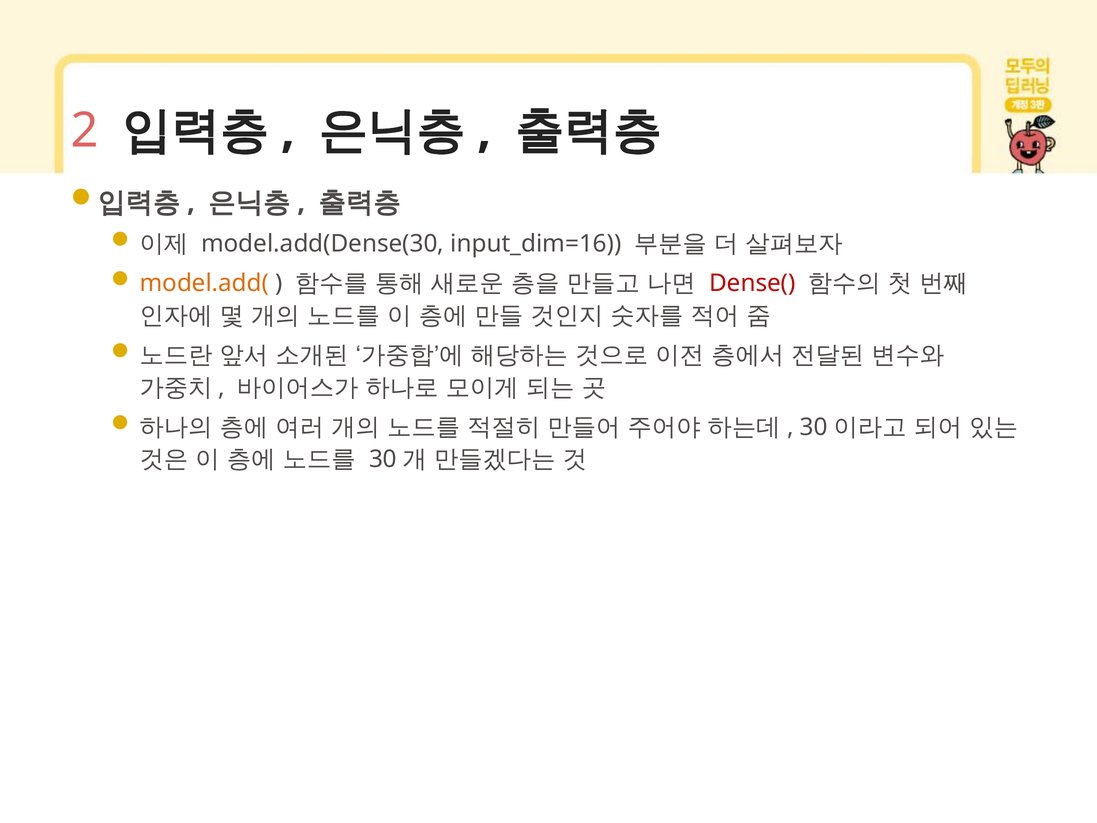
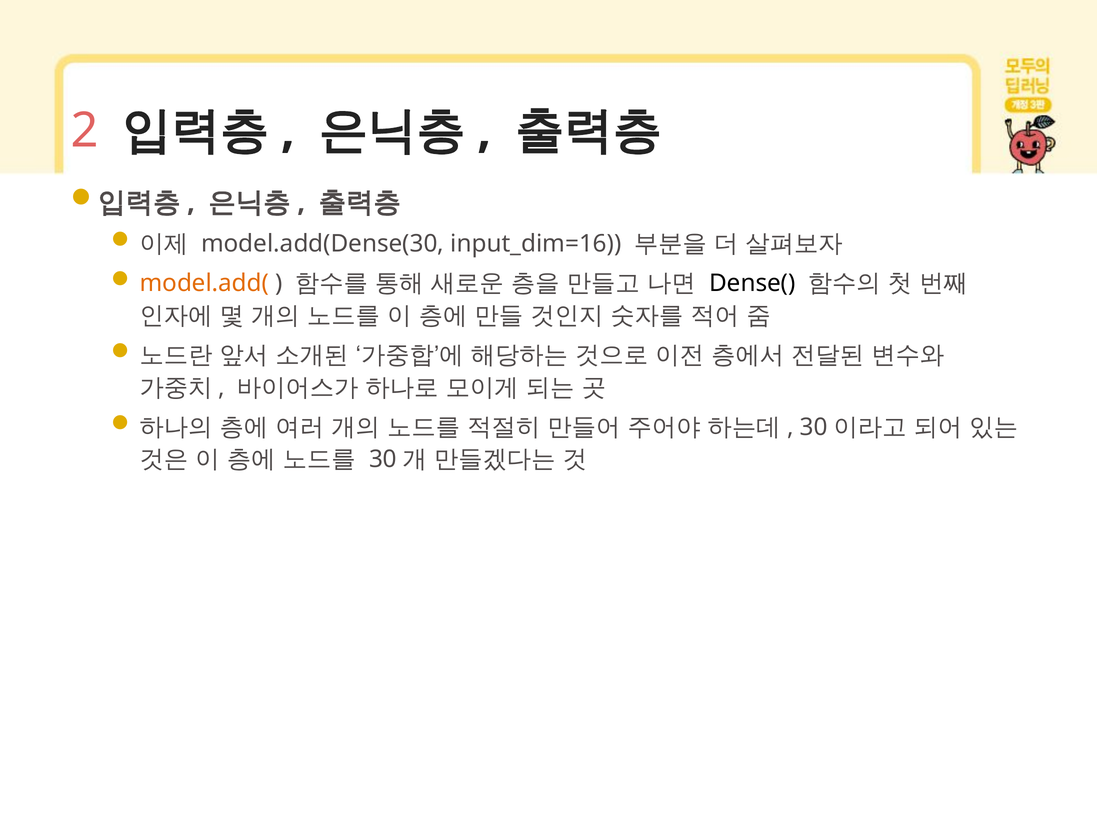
Dense( colour: red -> black
